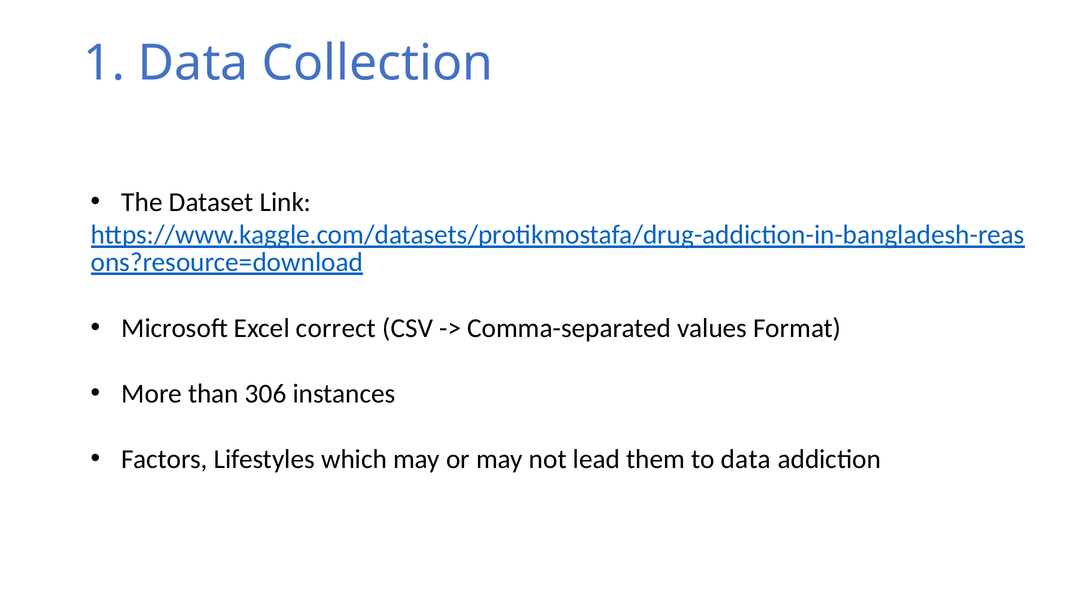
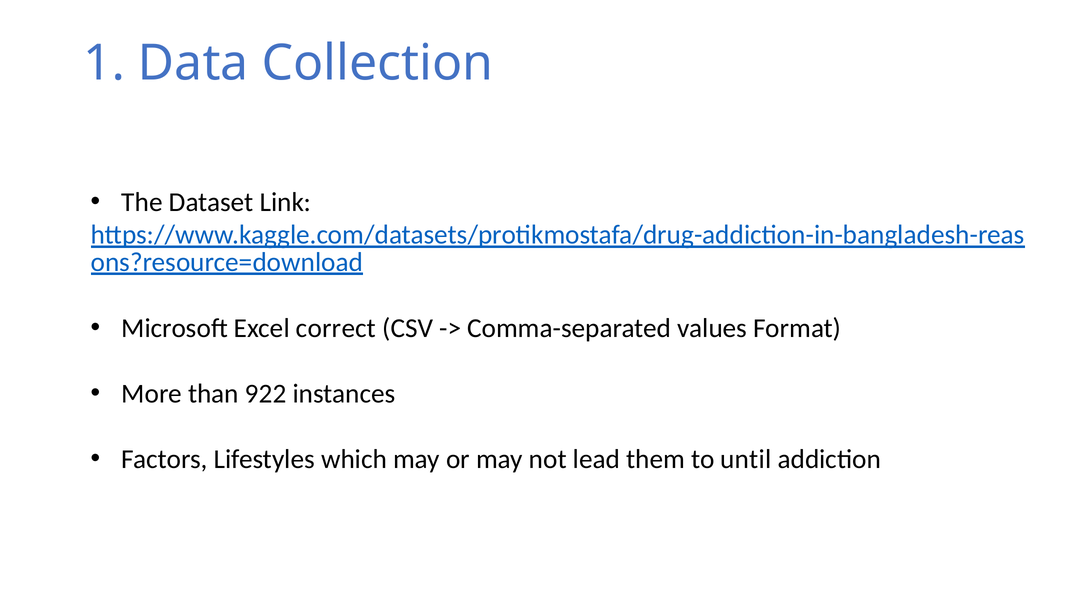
306: 306 -> 922
to data: data -> until
